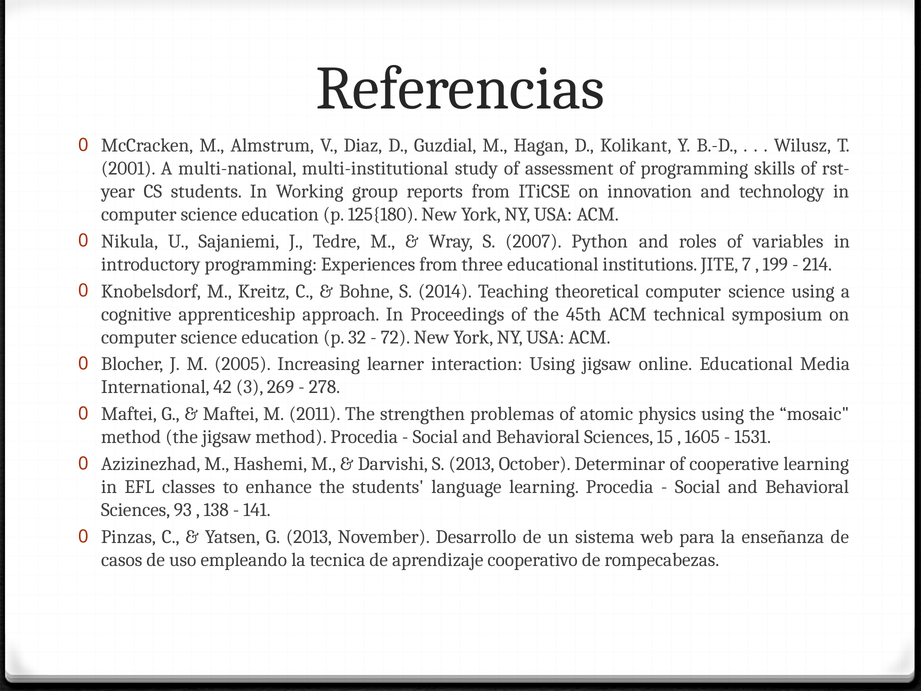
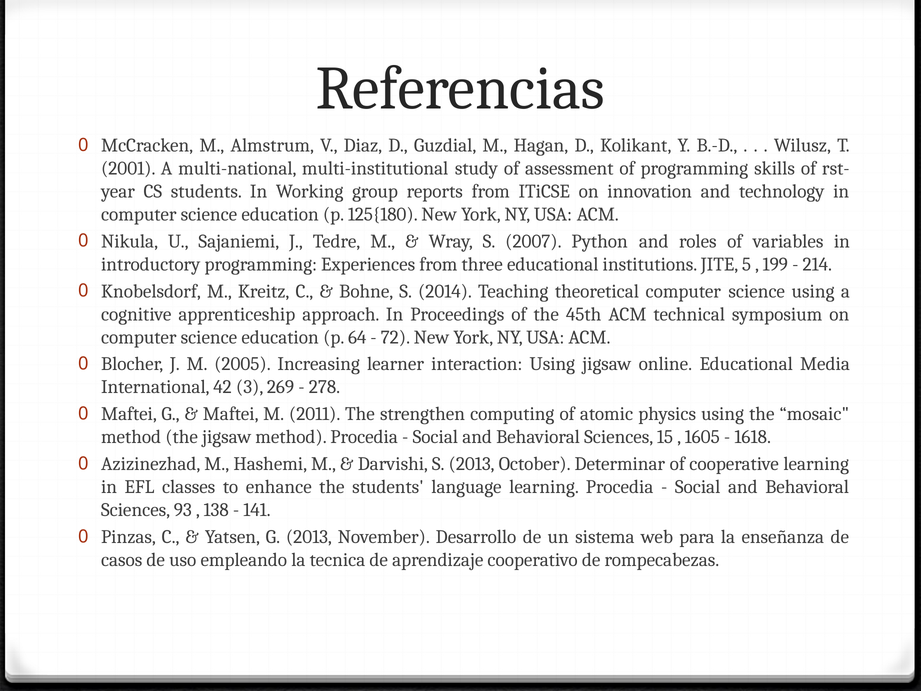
7: 7 -> 5
32: 32 -> 64
problemas: problemas -> computing
1531: 1531 -> 1618
